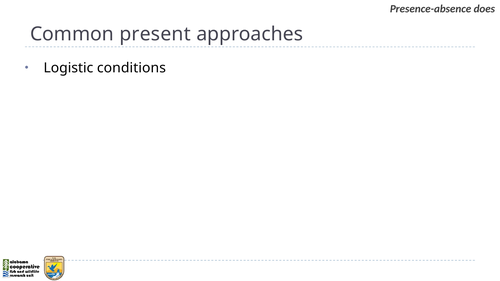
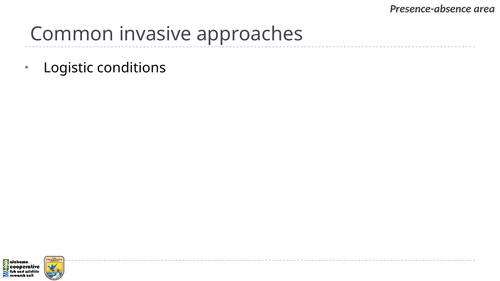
does: does -> area
present: present -> invasive
